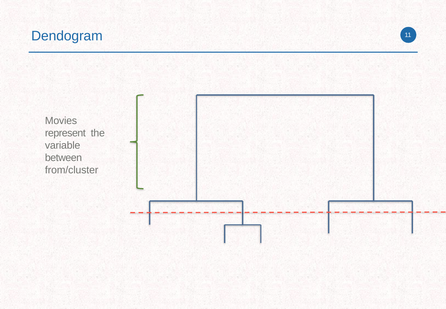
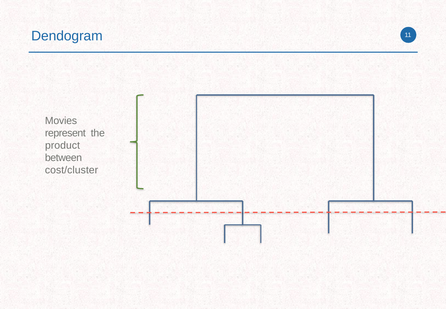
variable: variable -> product
from/cluster: from/cluster -> cost/cluster
